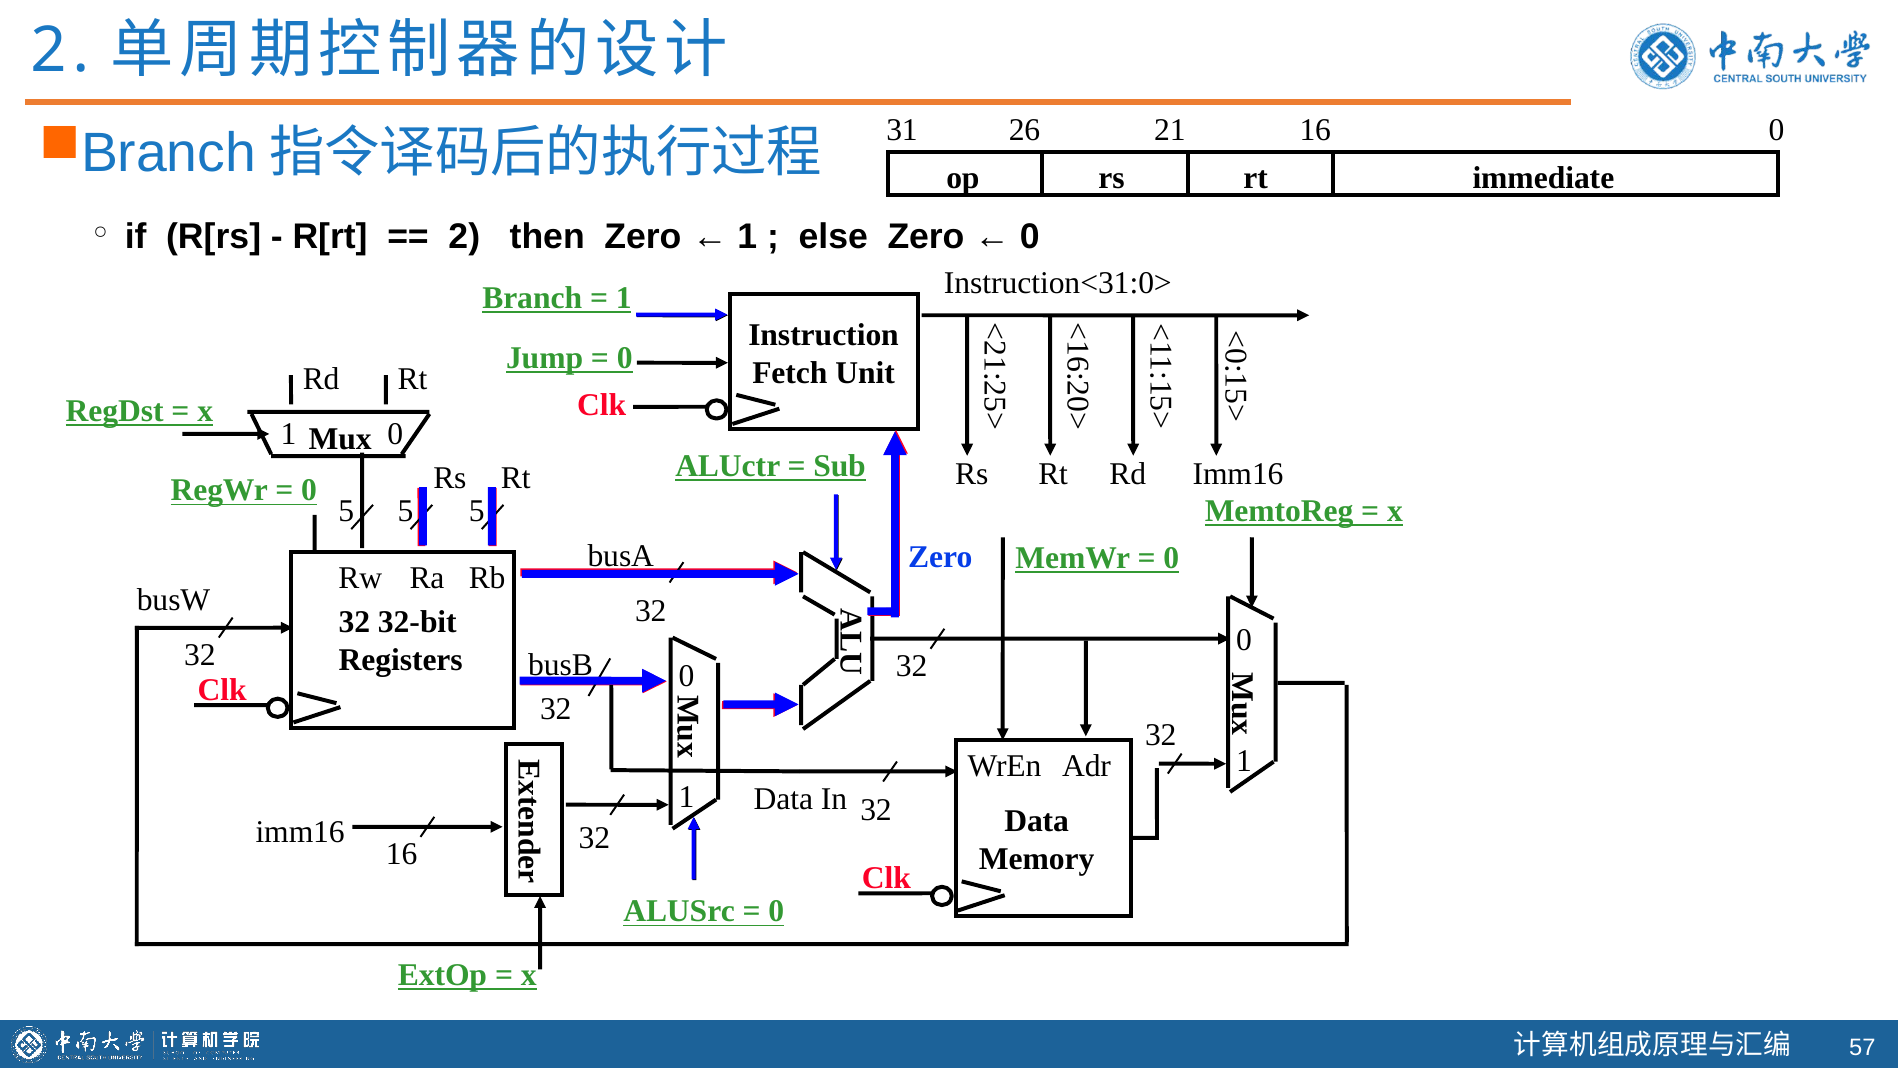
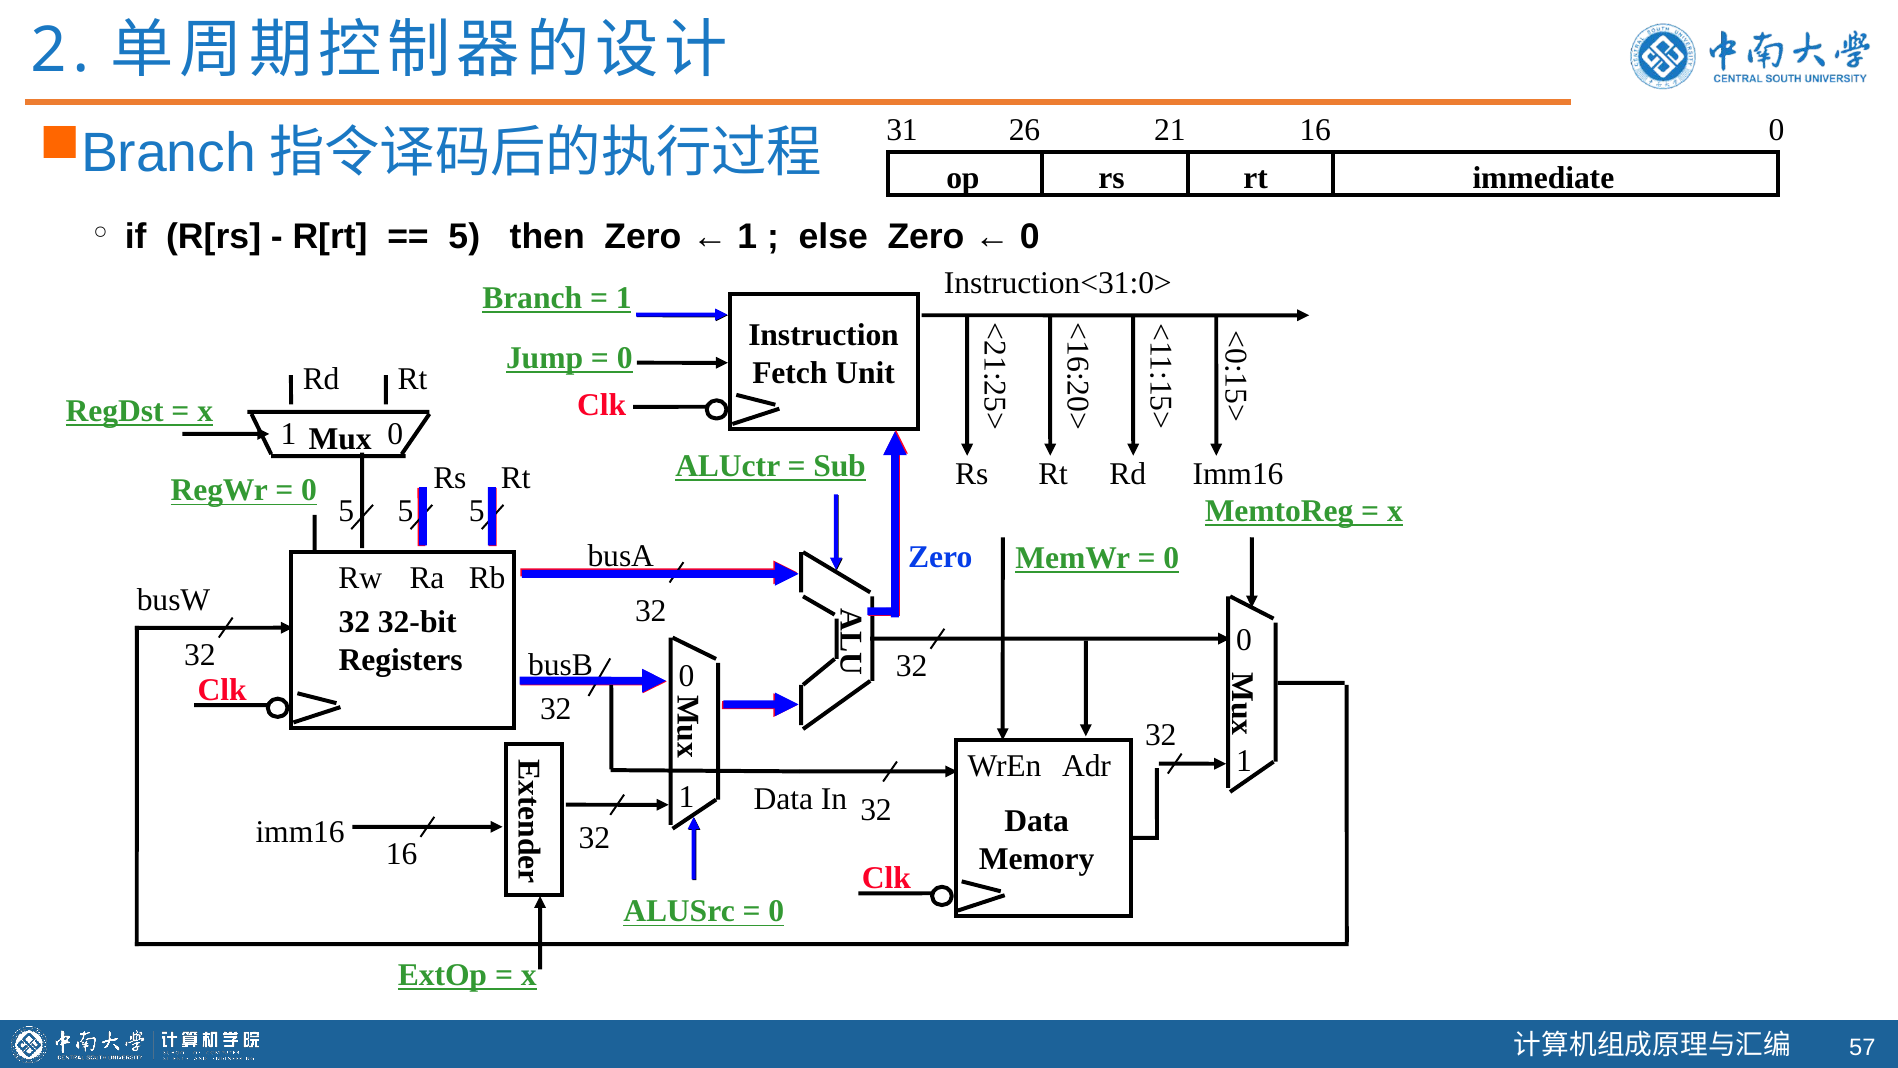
2 at (464, 236): 2 -> 5
